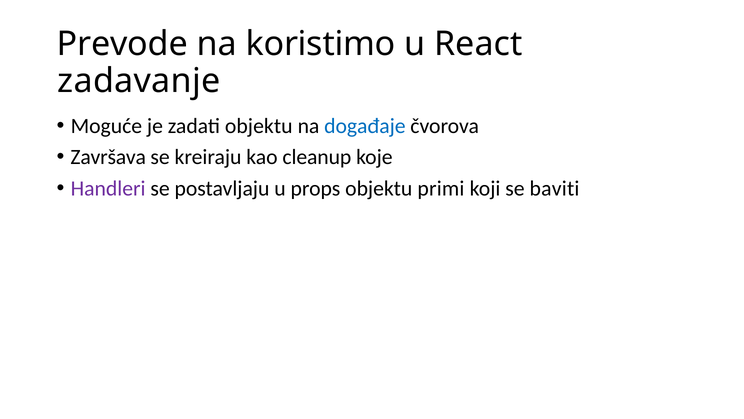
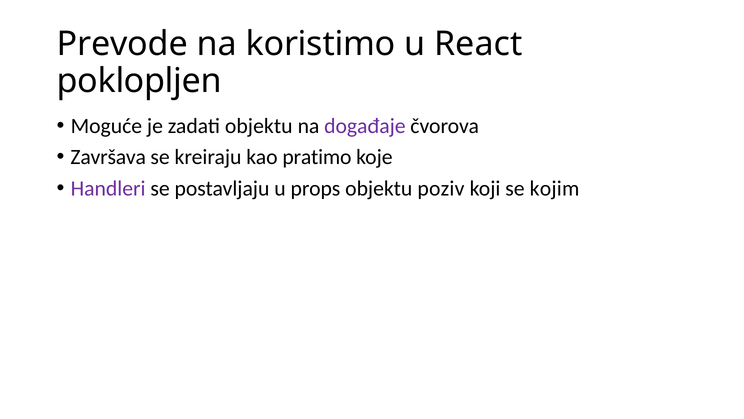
zadavanje: zadavanje -> poklopljen
događaje colour: blue -> purple
cleanup: cleanup -> pratimo
primi: primi -> poziv
baviti: baviti -> kojim
